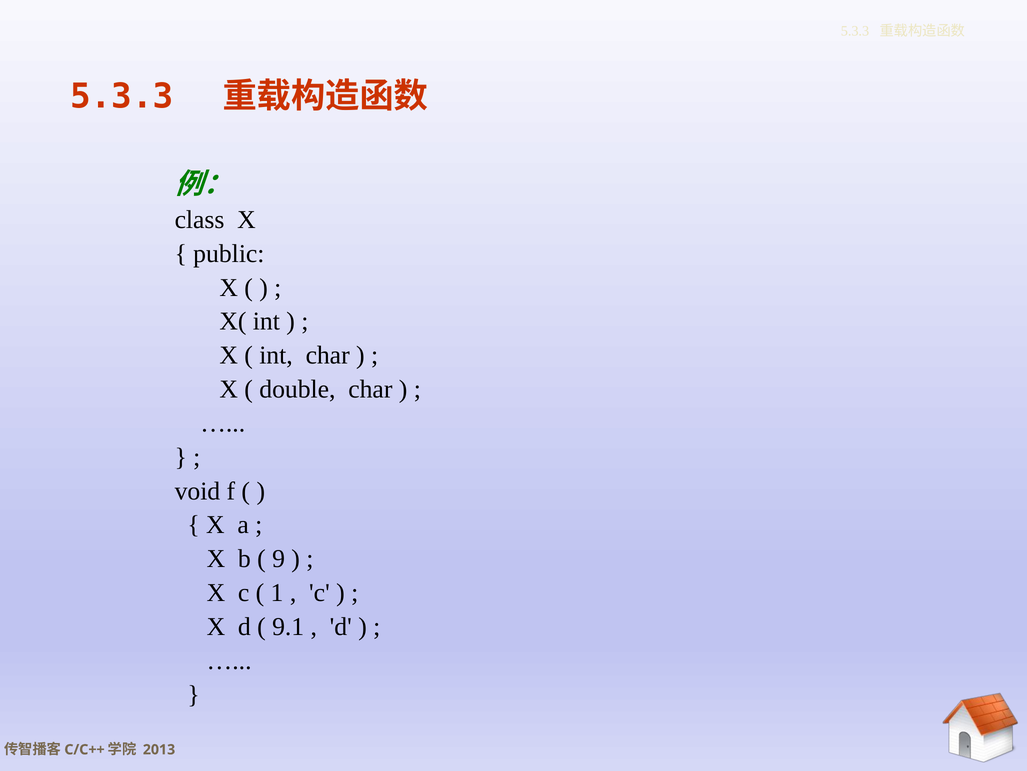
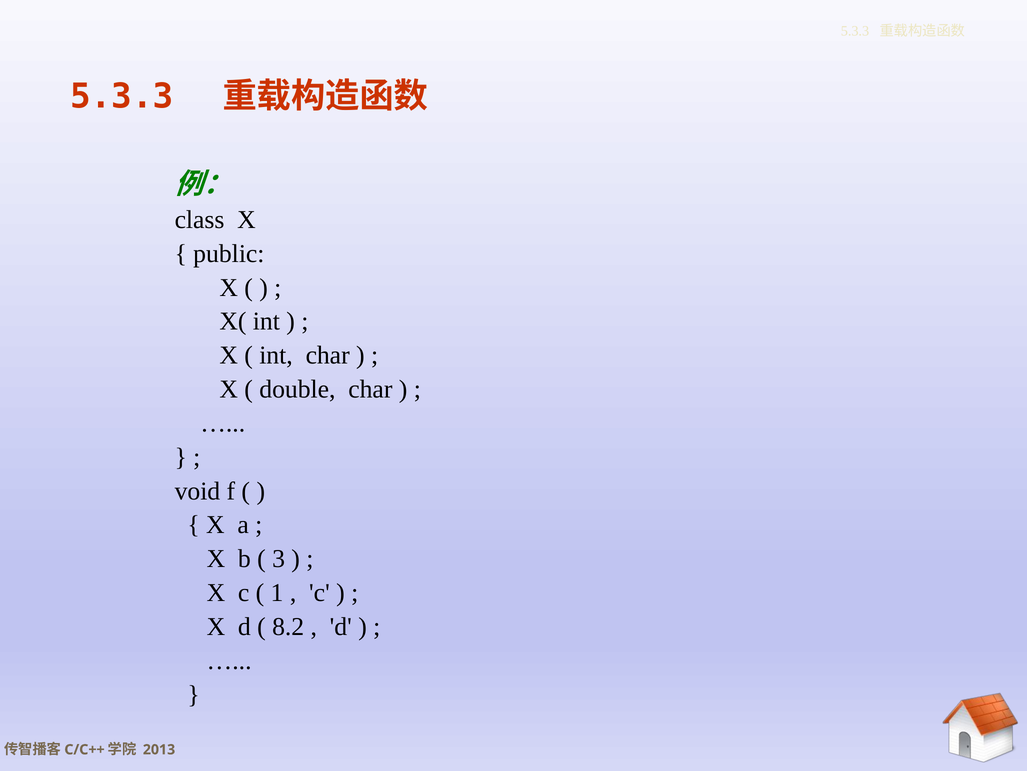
9: 9 -> 3
9.1: 9.1 -> 8.2
